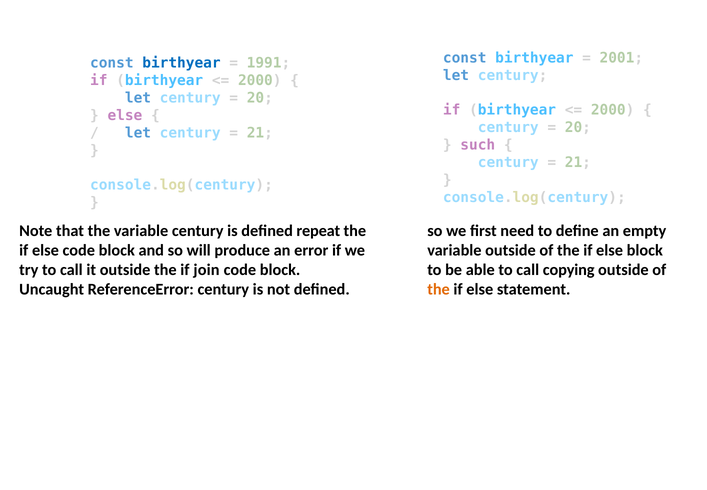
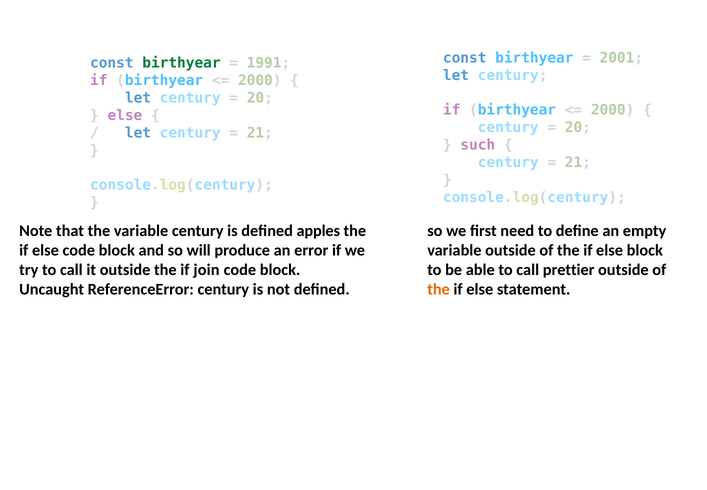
birthyear at (181, 63) colour: blue -> green
repeat: repeat -> apples
copying: copying -> prettier
